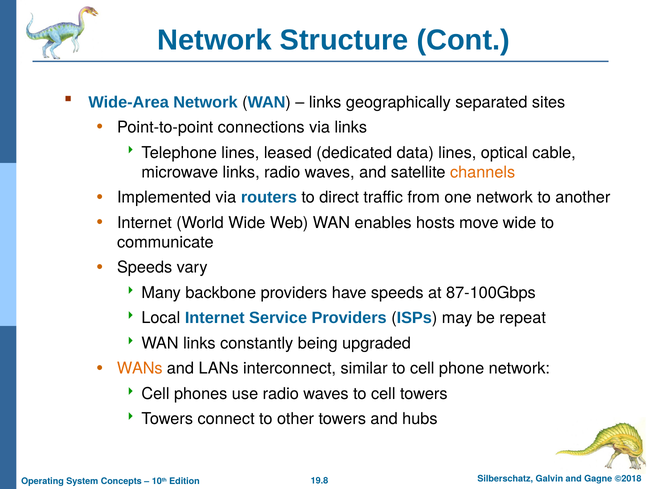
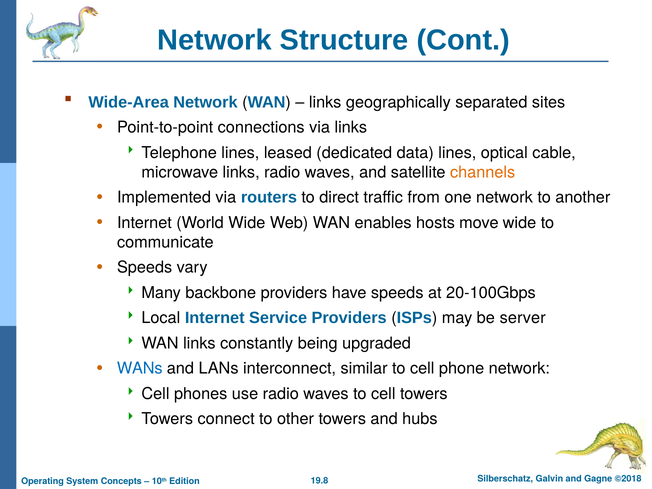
87-100Gbps: 87-100Gbps -> 20-100Gbps
repeat: repeat -> server
WANs colour: orange -> blue
